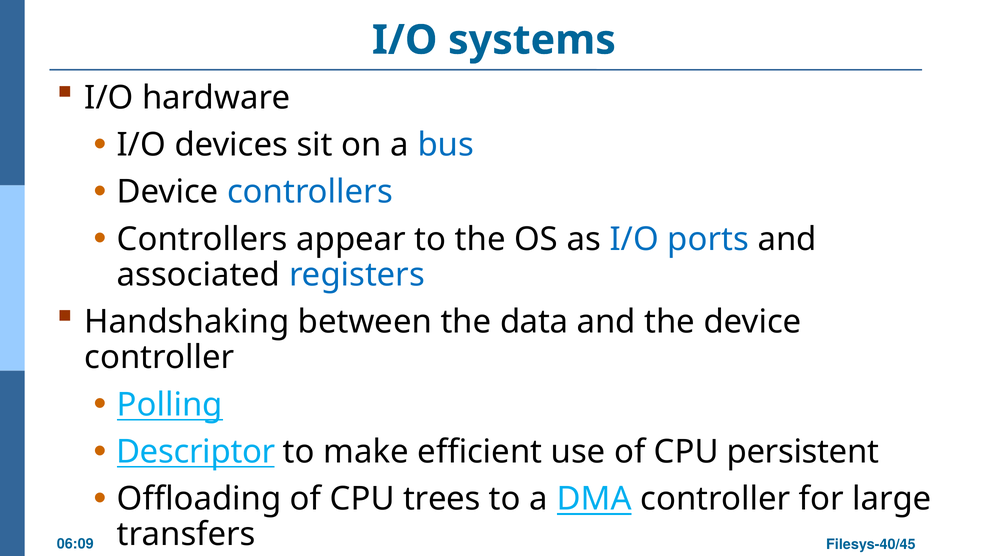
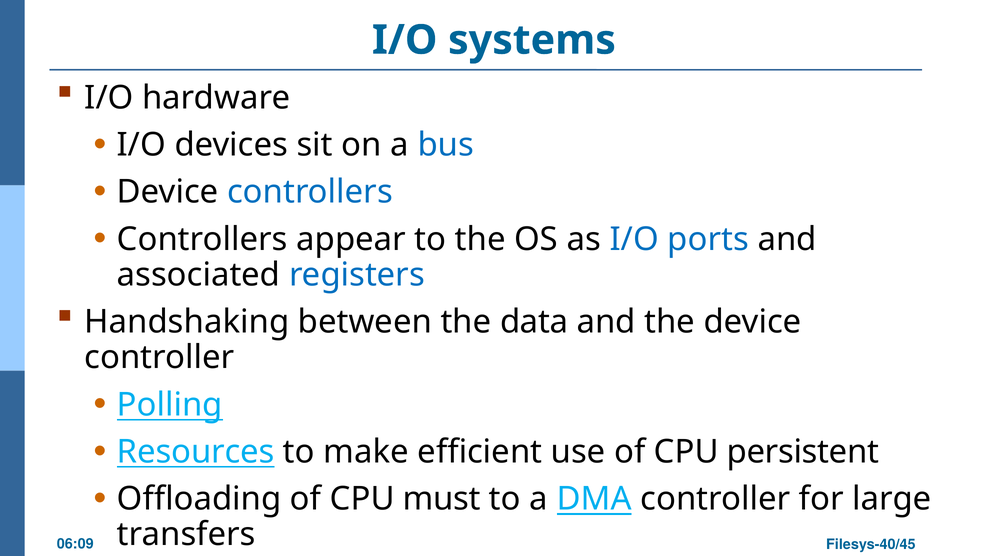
Descriptor: Descriptor -> Resources
trees: trees -> must
